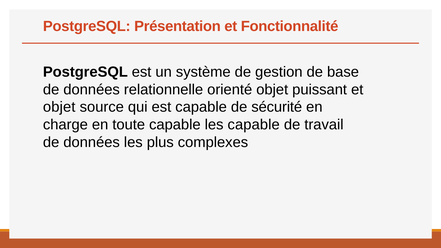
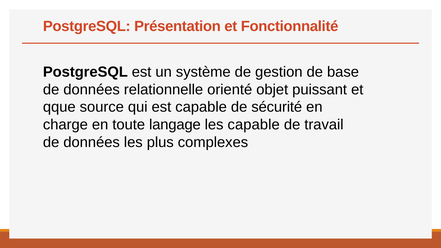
objet at (59, 107): objet -> qque
toute capable: capable -> langage
